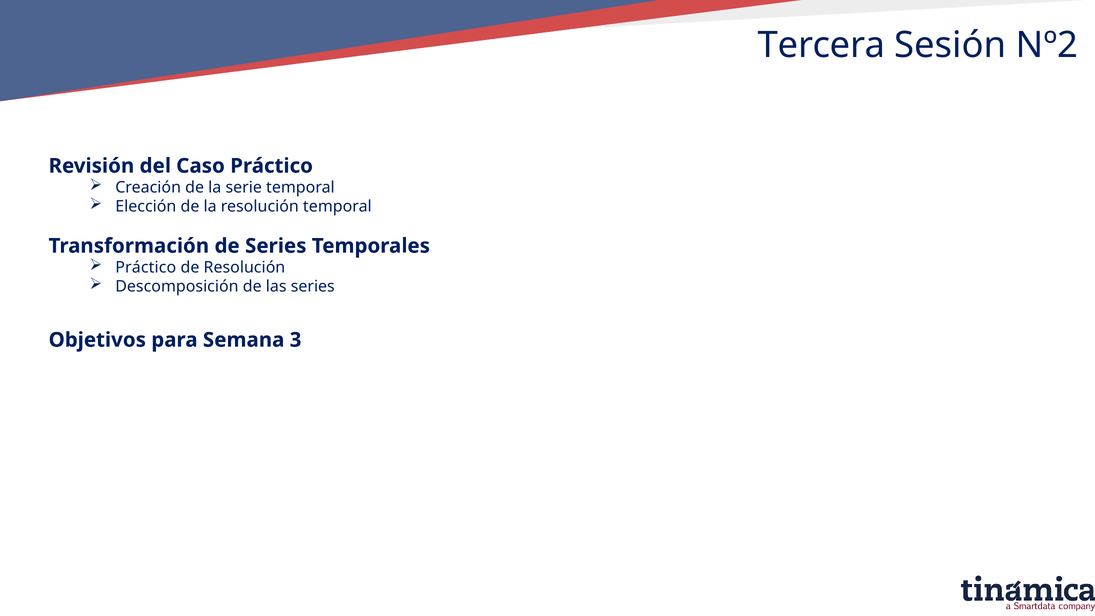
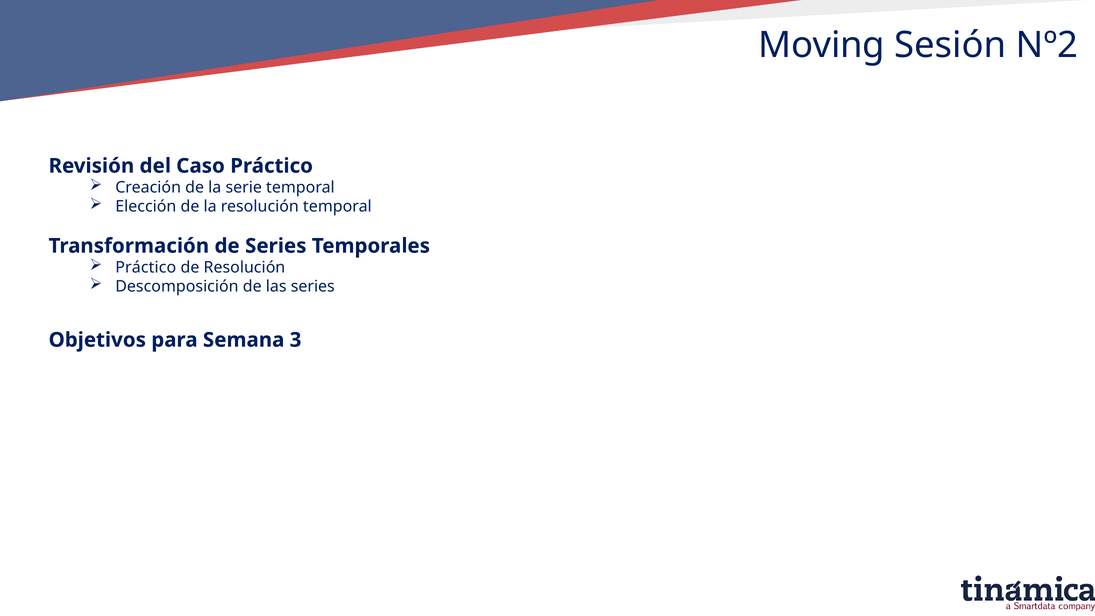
Tercera: Tercera -> Moving
